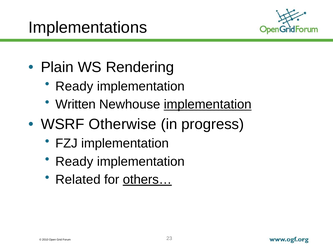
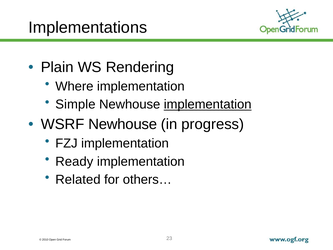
Ready at (74, 86): Ready -> Where
Written: Written -> Simple
WSRF Otherwise: Otherwise -> Newhouse
others… underline: present -> none
